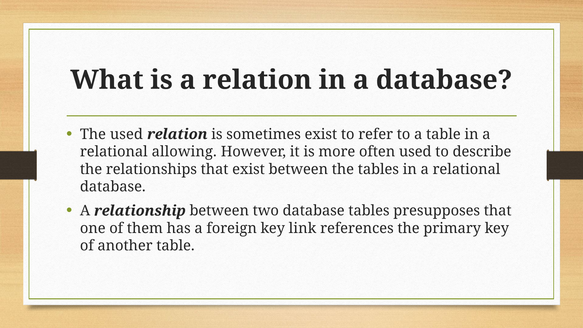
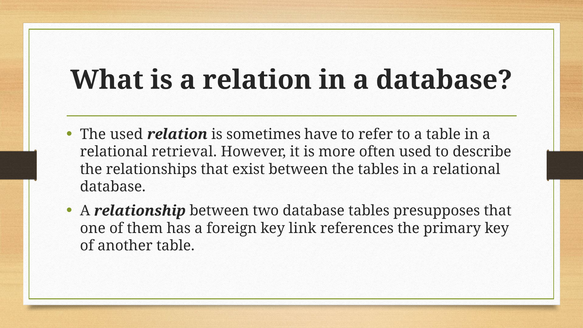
sometimes exist: exist -> have
allowing: allowing -> retrieval
